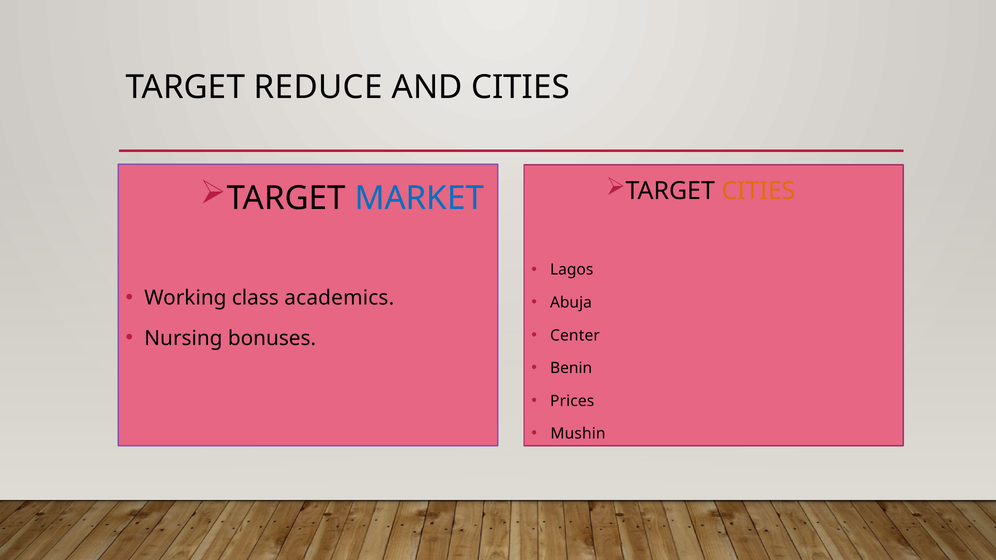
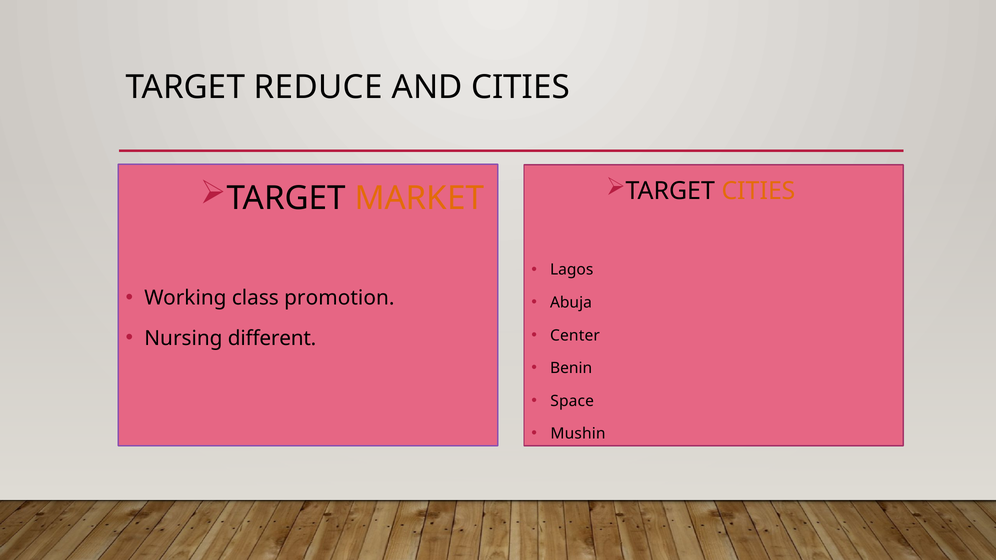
MARKET colour: blue -> orange
academics: academics -> promotion
bonuses: bonuses -> different
Prices: Prices -> Space
